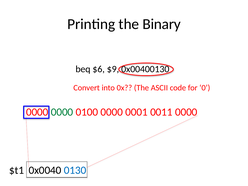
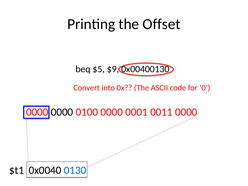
Binary: Binary -> Offset
$6: $6 -> $5
0000 at (62, 112) colour: green -> black
